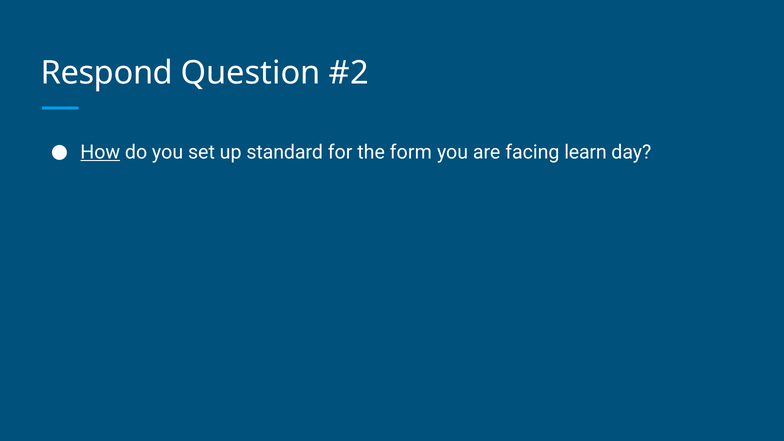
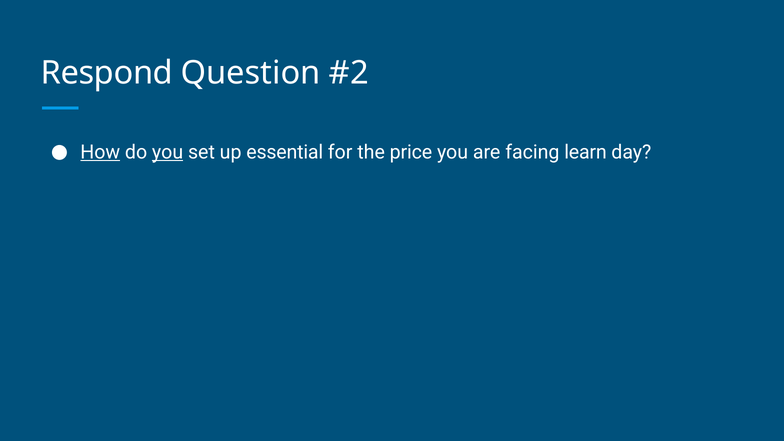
you at (168, 152) underline: none -> present
standard: standard -> essential
form: form -> price
